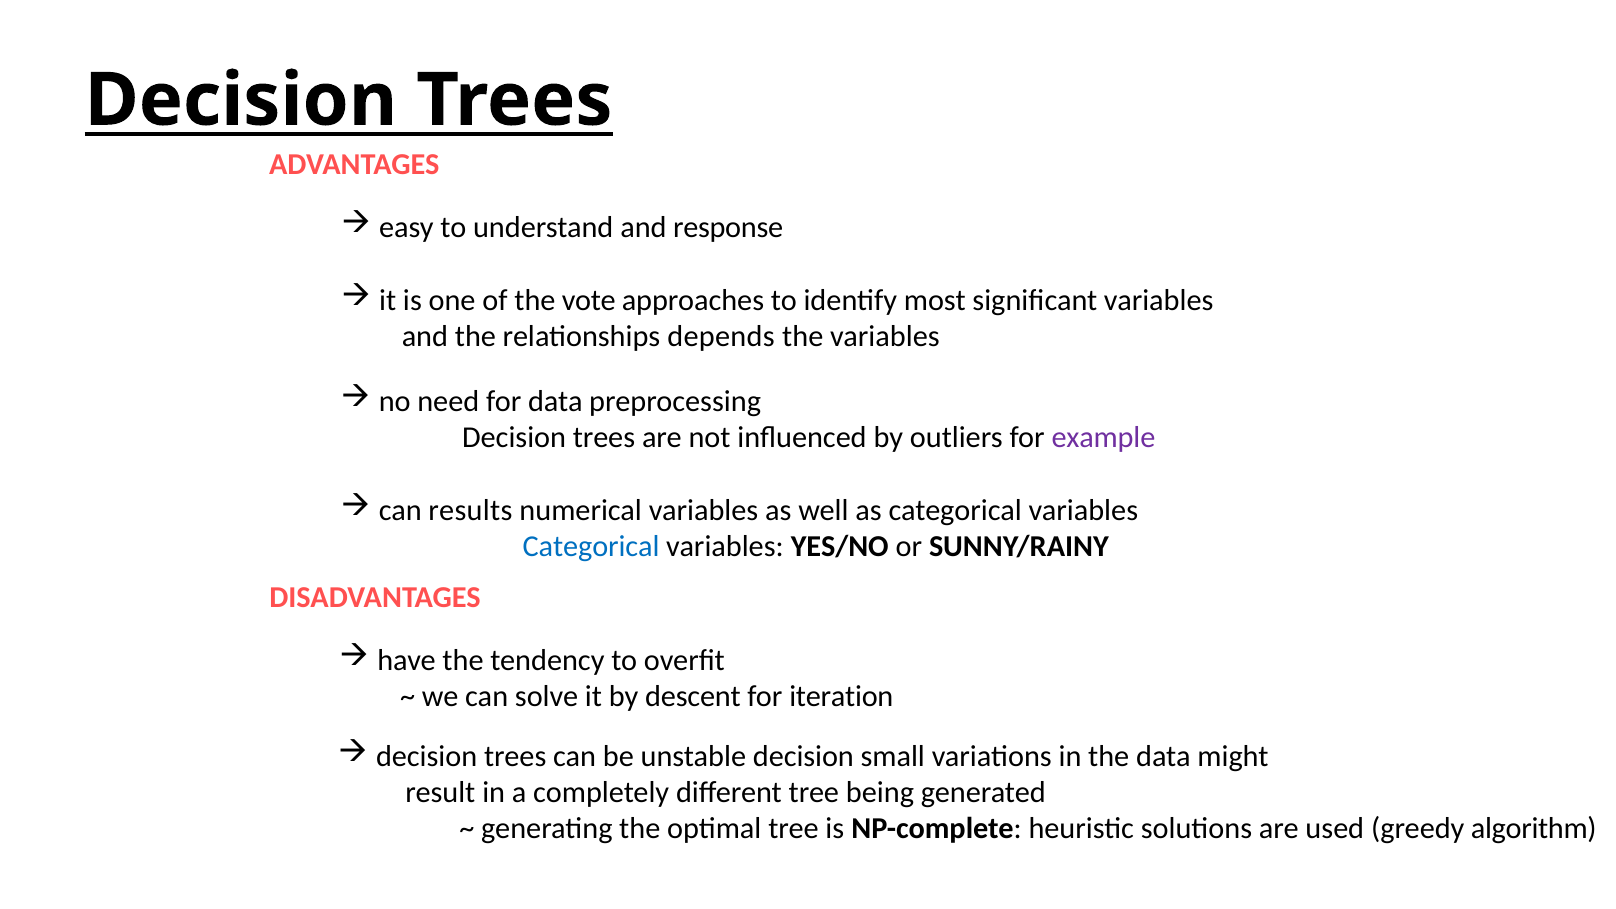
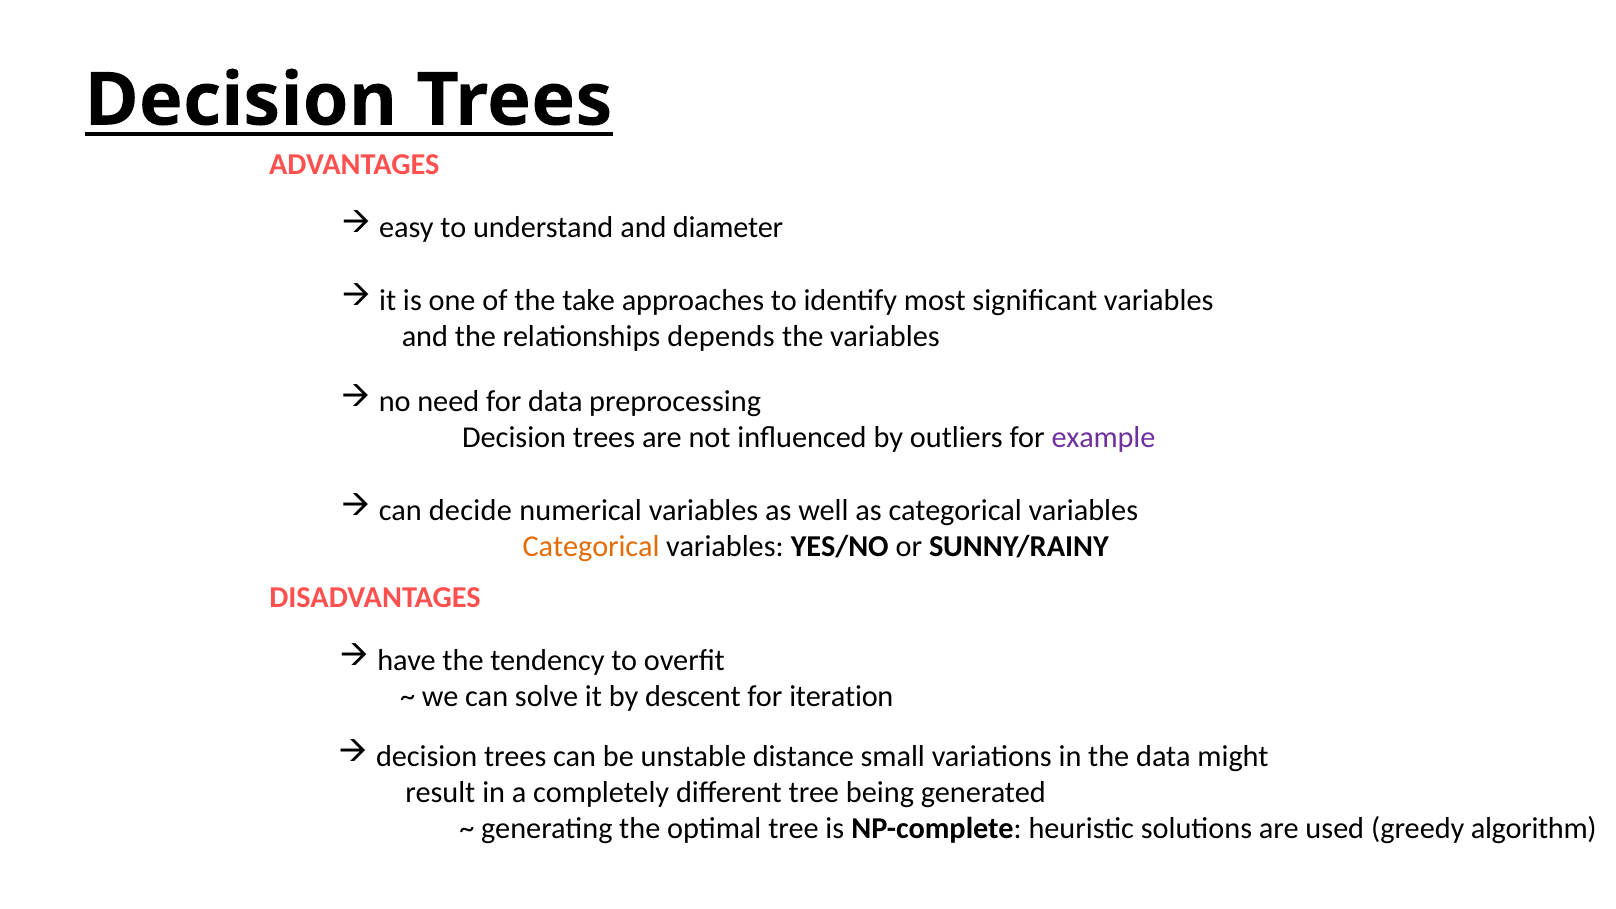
response: response -> diameter
vote: vote -> take
results: results -> decide
Categorical at (591, 547) colour: blue -> orange
unstable decision: decision -> distance
